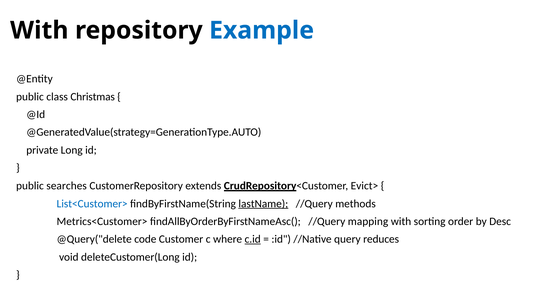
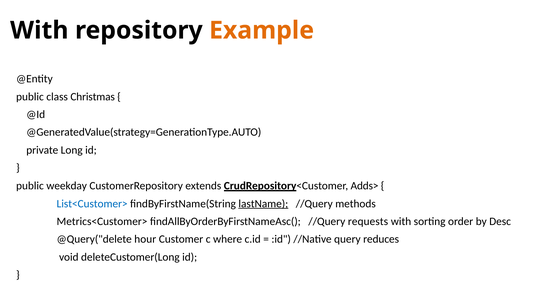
Example colour: blue -> orange
searches: searches -> weekday
Evict>: Evict> -> Adds>
mapping: mapping -> requests
code: code -> hour
c.id underline: present -> none
